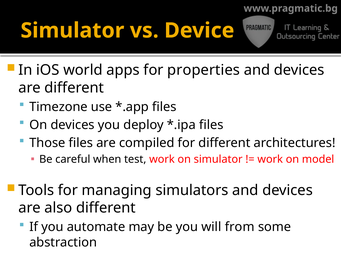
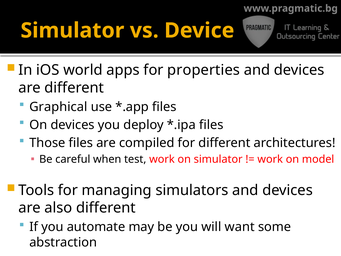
Timezone: Timezone -> Graphical
from: from -> want
